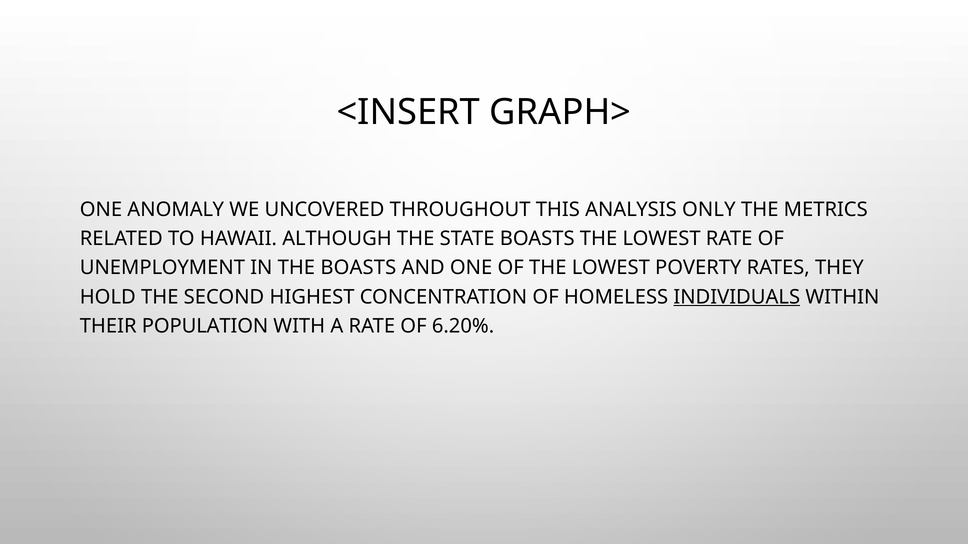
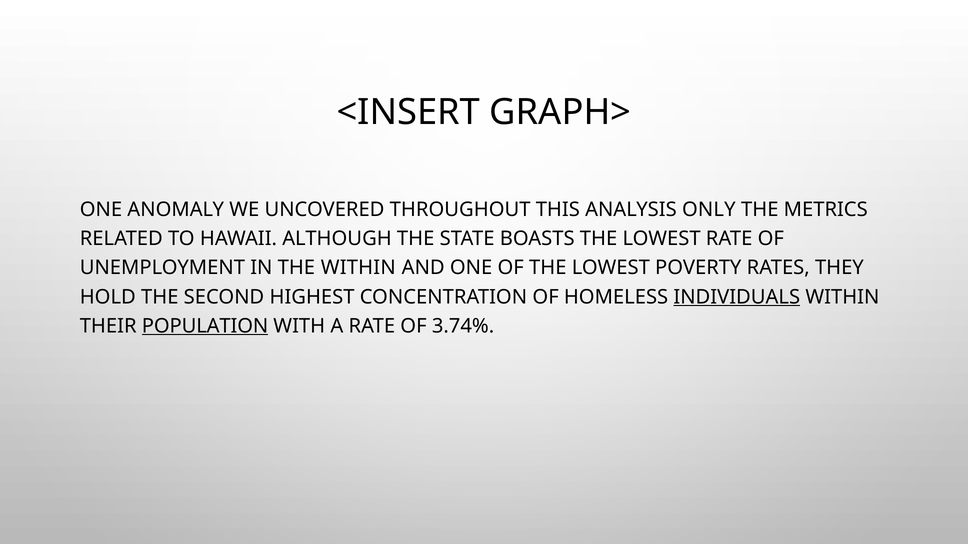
THE BOASTS: BOASTS -> WITHIN
POPULATION underline: none -> present
6.20%: 6.20% -> 3.74%
